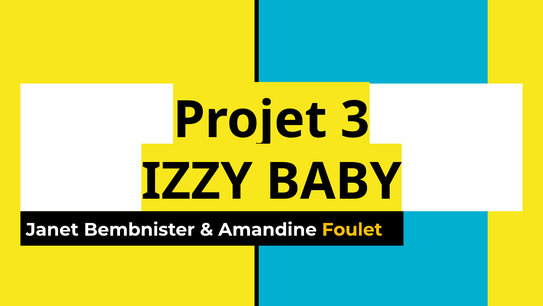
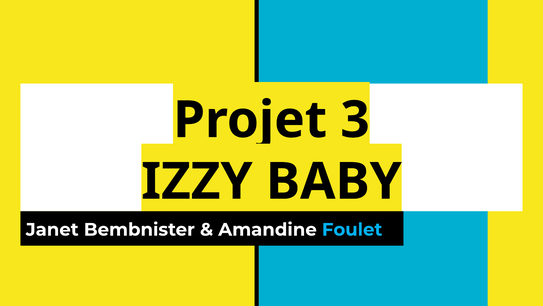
Foulet colour: yellow -> light blue
